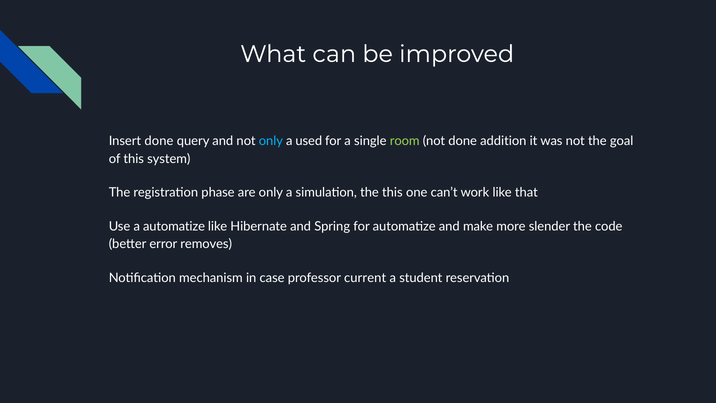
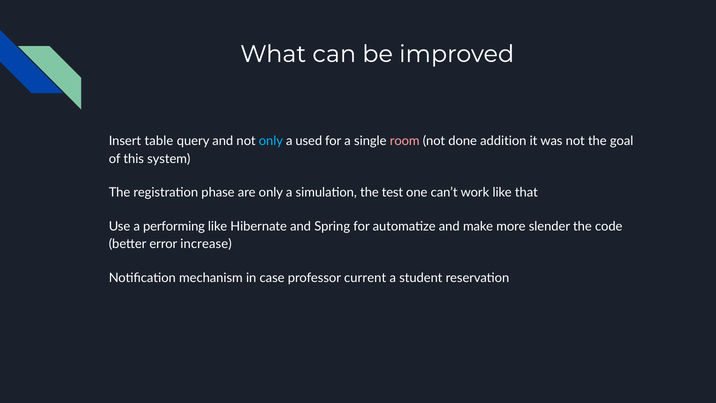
Insert done: done -> table
room colour: light green -> pink
the this: this -> test
a automatize: automatize -> performing
removes: removes -> increase
